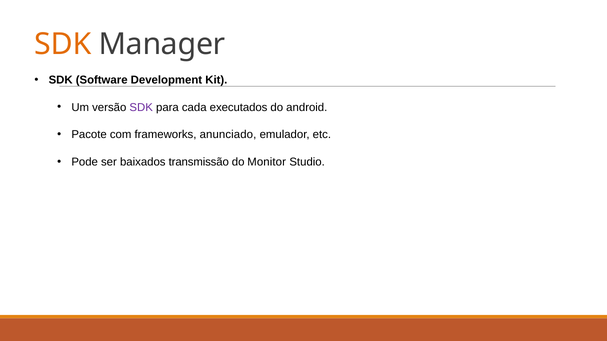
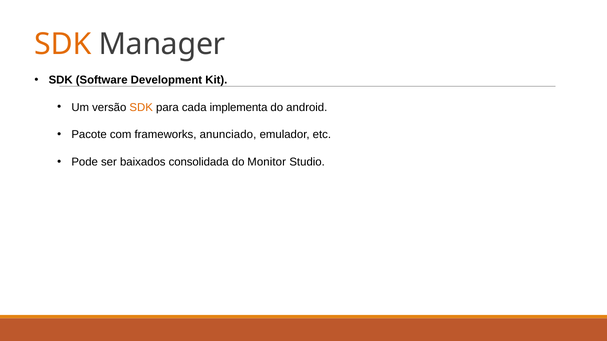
SDK at (141, 107) colour: purple -> orange
executados: executados -> implementa
transmissão: transmissão -> consolidada
